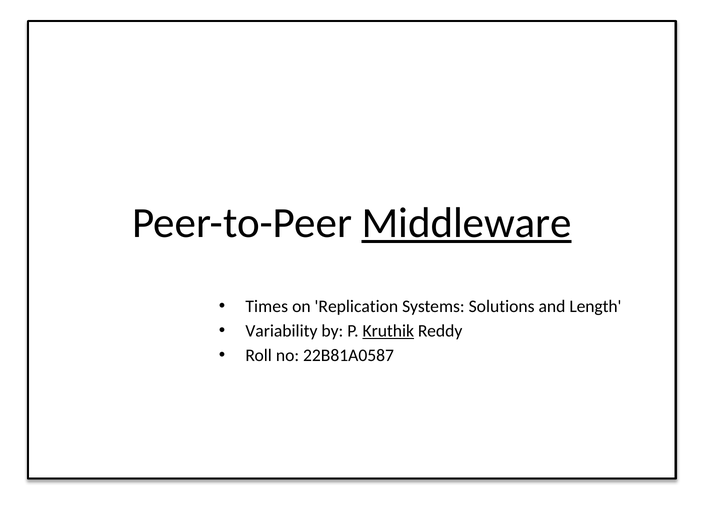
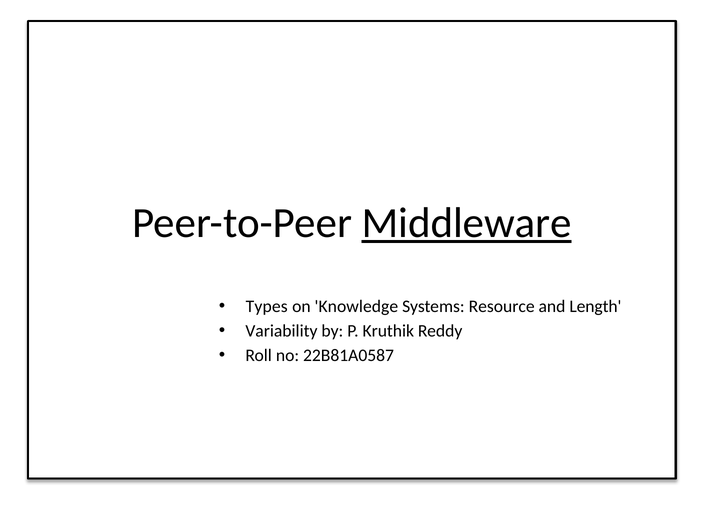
Times: Times -> Types
Replication: Replication -> Knowledge
Solutions: Solutions -> Resource
Kruthik underline: present -> none
